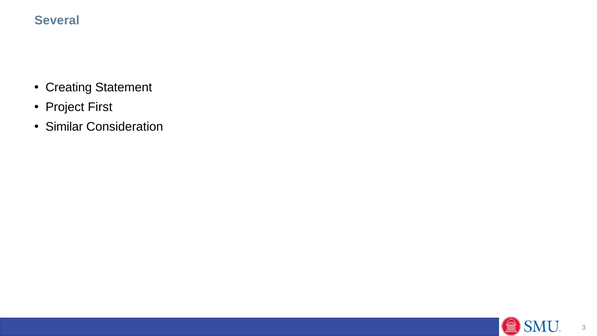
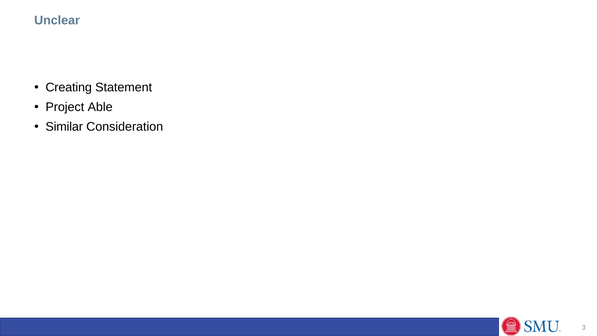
Several: Several -> Unclear
First: First -> Able
